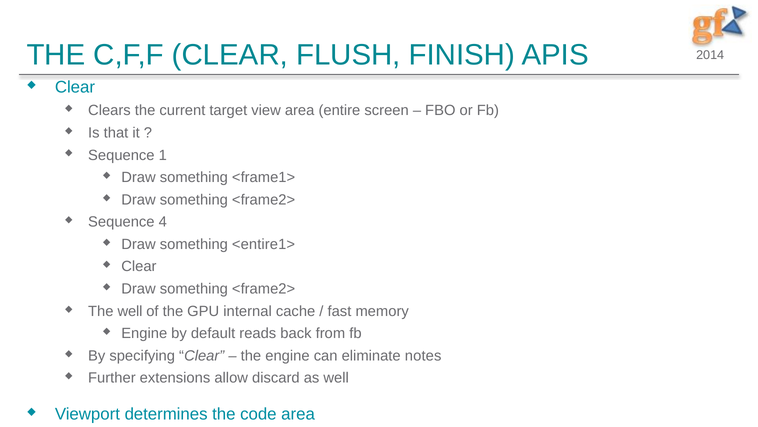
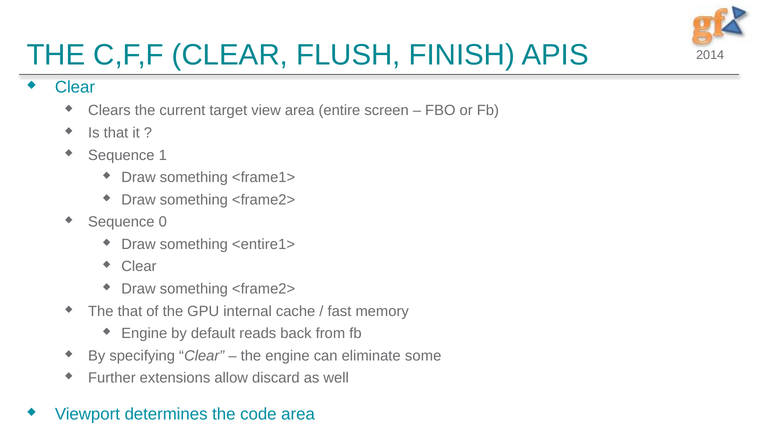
4: 4 -> 0
The well: well -> that
notes: notes -> some
